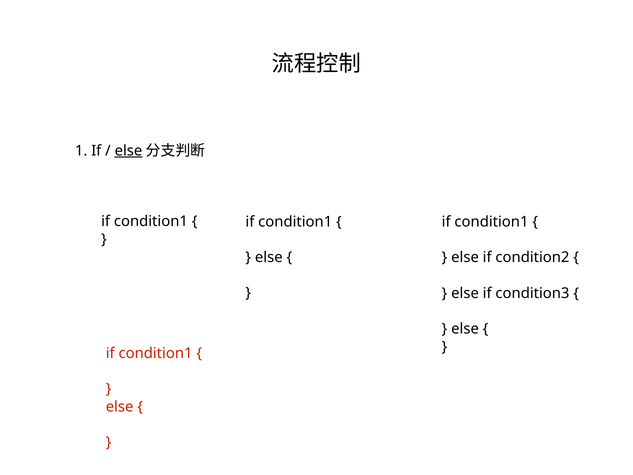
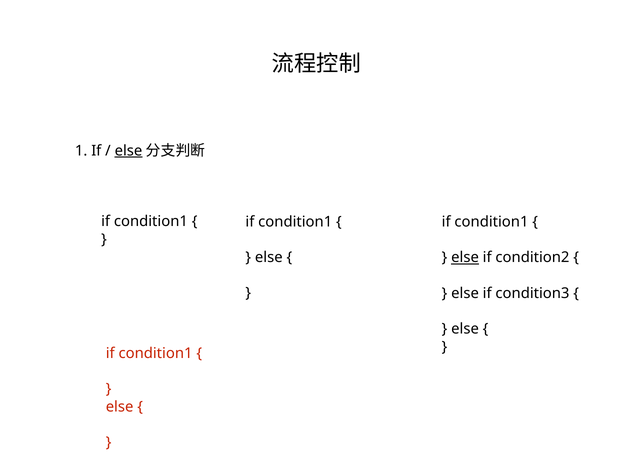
else at (465, 257) underline: none -> present
